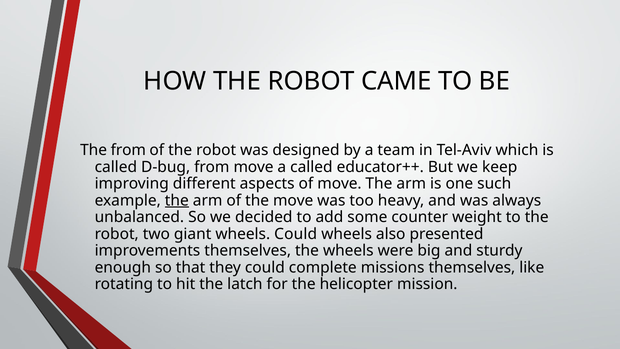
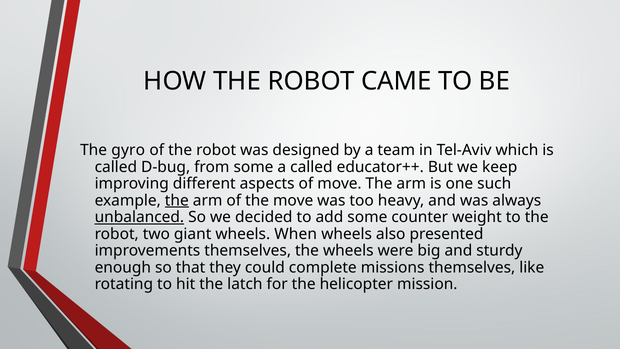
The from: from -> gyro
from move: move -> some
unbalanced underline: none -> present
wheels Could: Could -> When
